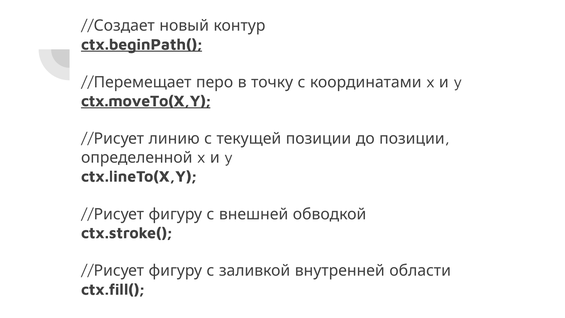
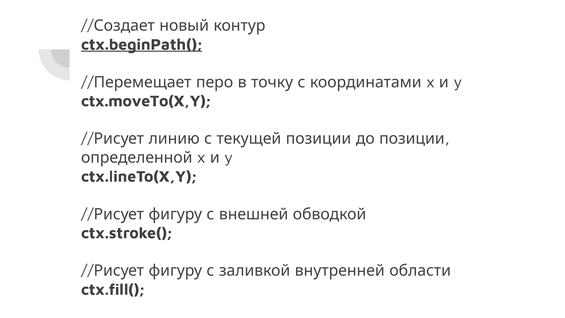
ctx.moveTo(X,Y underline: present -> none
